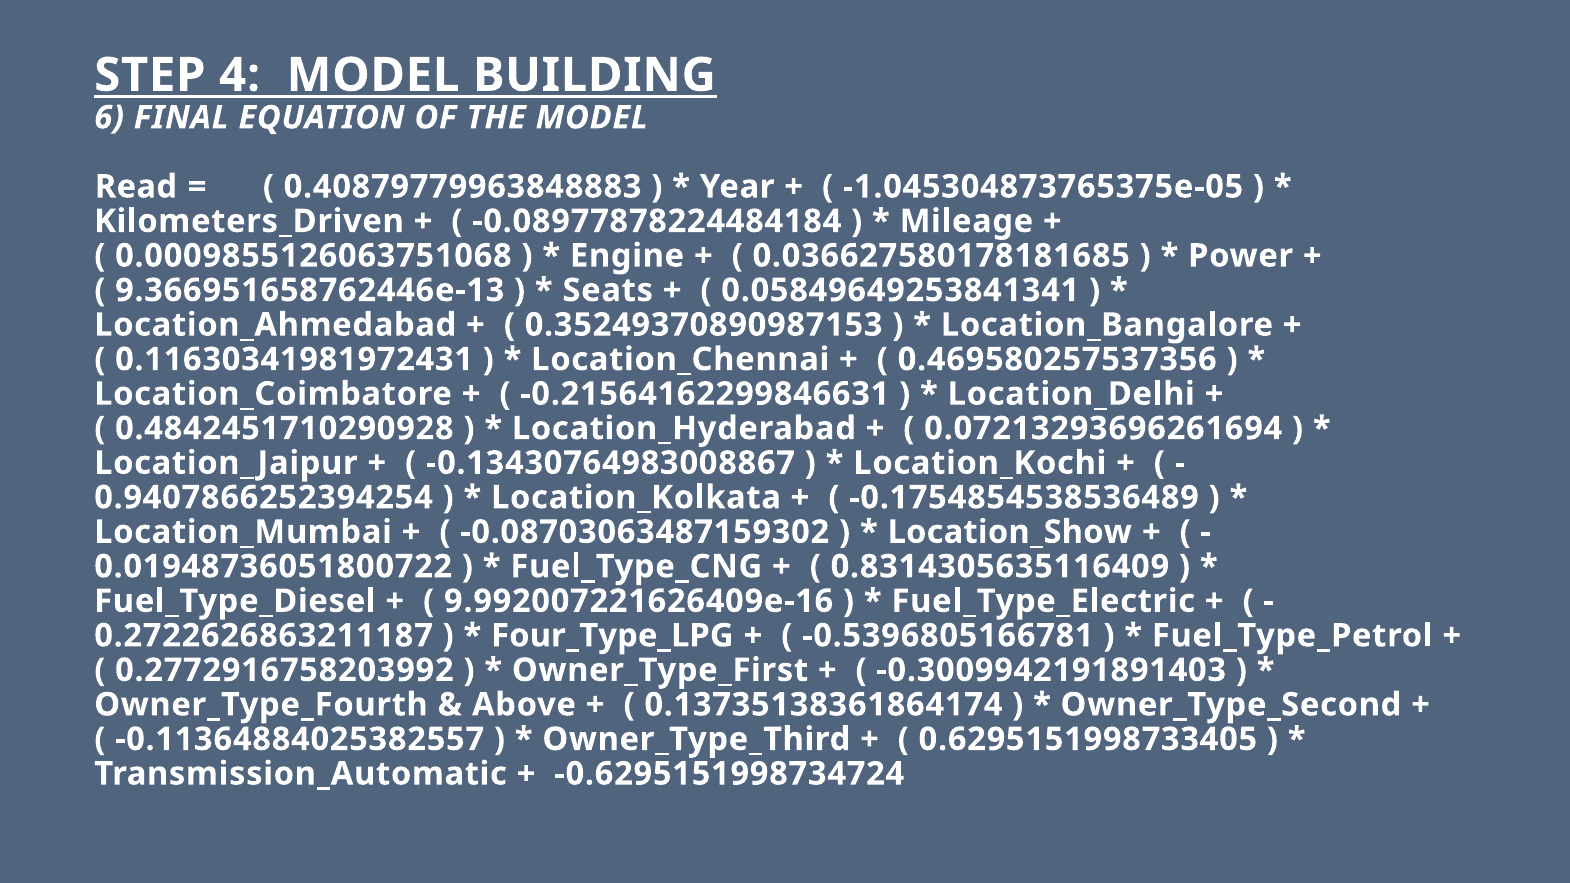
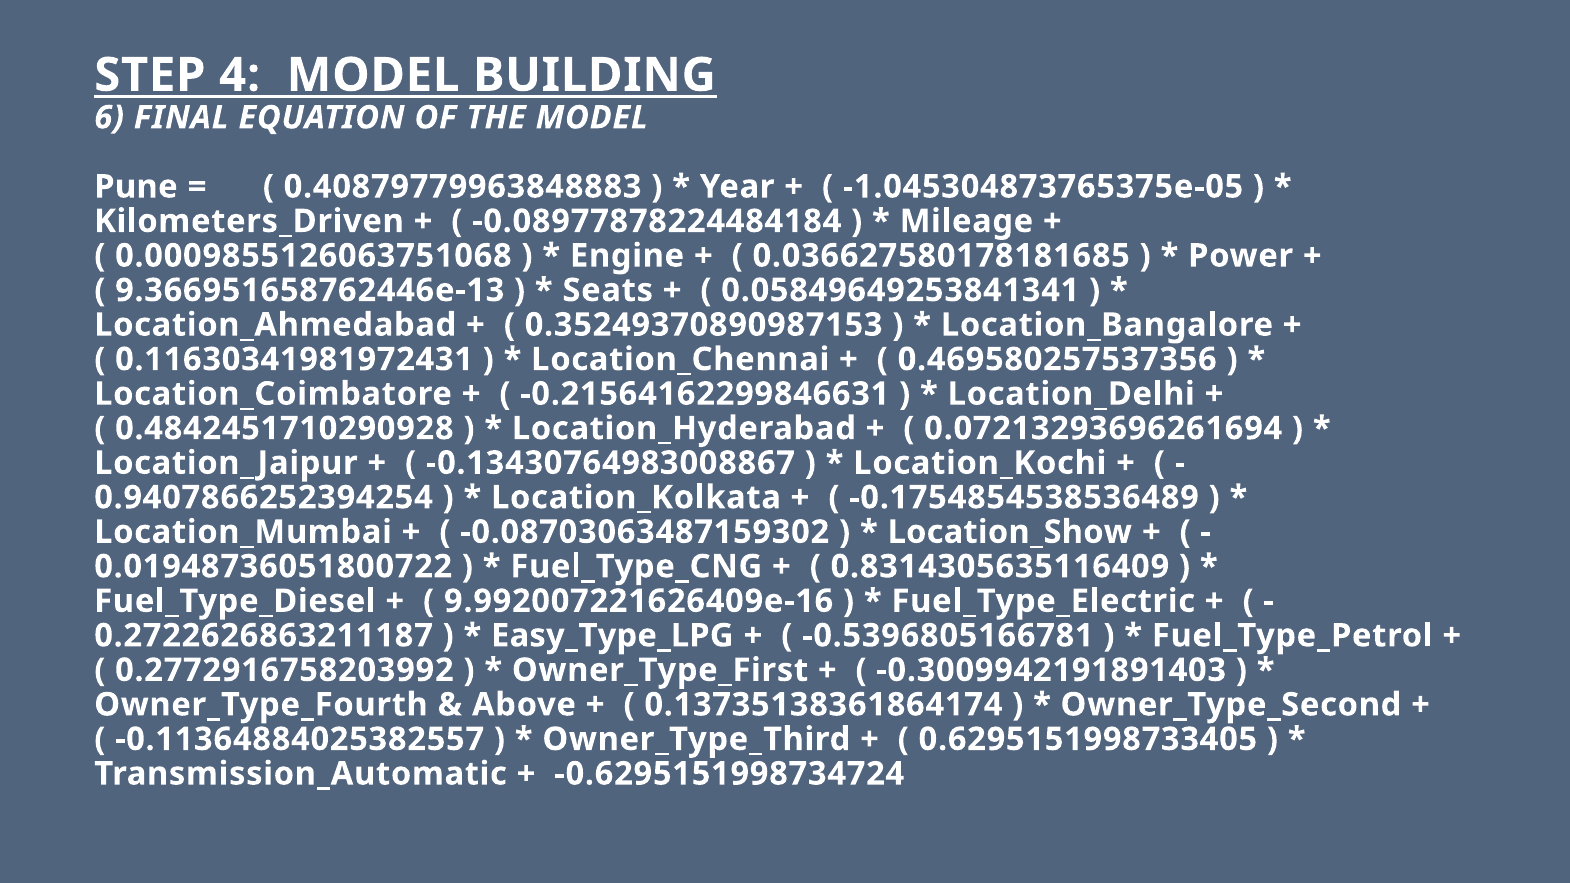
Read: Read -> Pune
Four_Type_LPG: Four_Type_LPG -> Easy_Type_LPG
